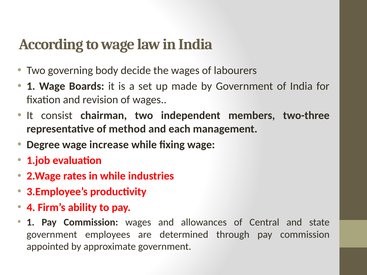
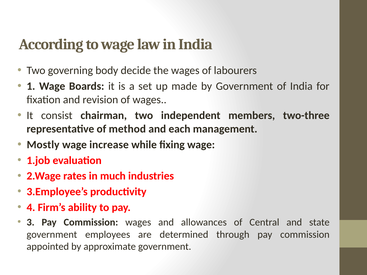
Degree: Degree -> Mostly
in while: while -> much
1 at (31, 222): 1 -> 3
